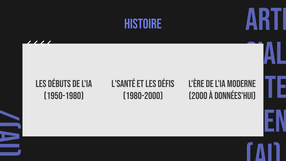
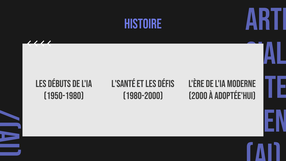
données'hui: données'hui -> adoptée'hui
